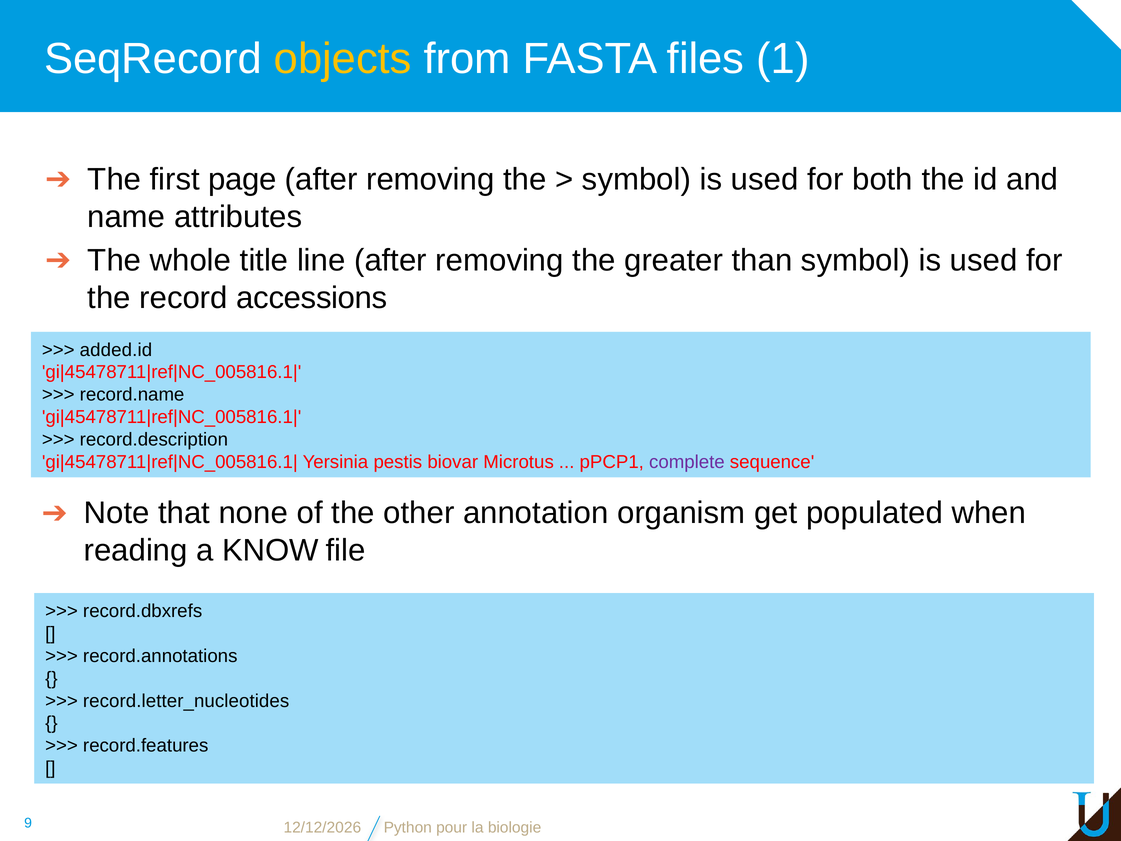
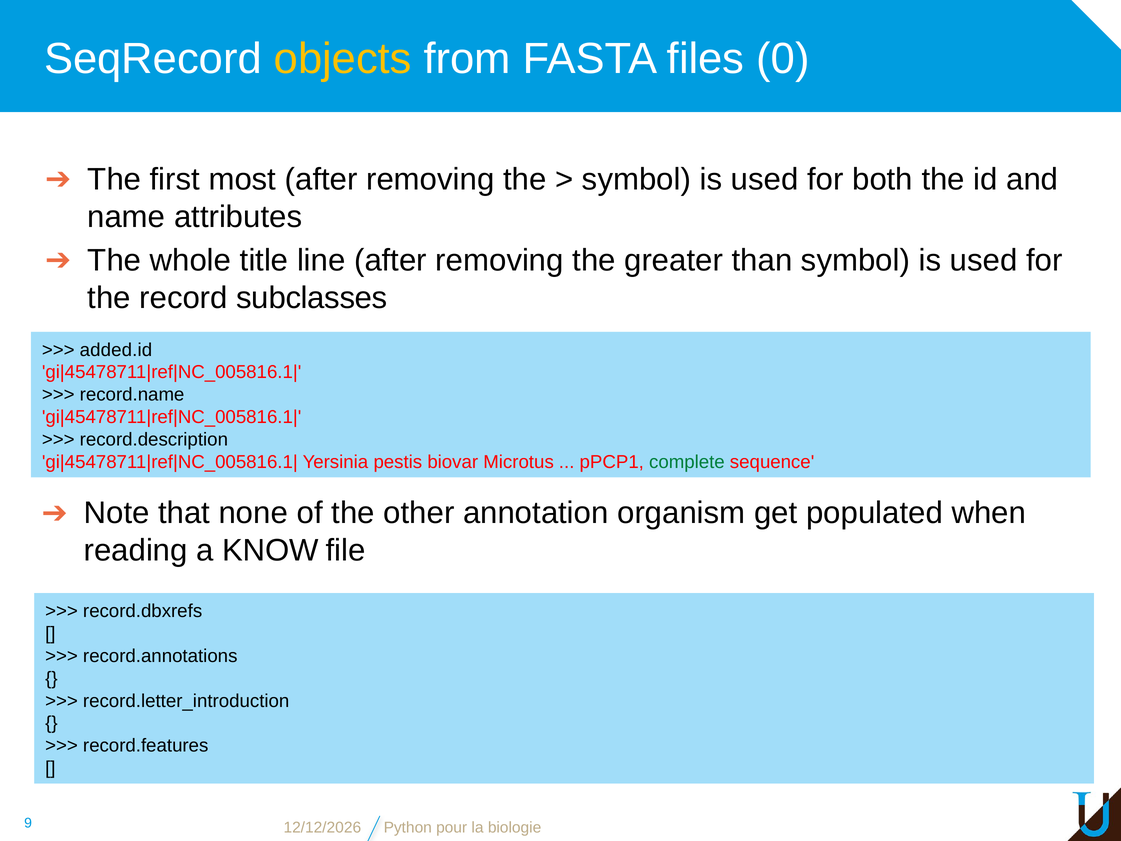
1: 1 -> 0
page: page -> most
accessions: accessions -> subclasses
complete colour: purple -> green
record.letter_nucleotides: record.letter_nucleotides -> record.letter_introduction
